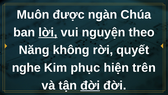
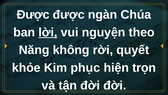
Muôn at (33, 15): Muôn -> Được
nghe: nghe -> khỏe
trên: trên -> trọn
đời at (90, 85) underline: present -> none
